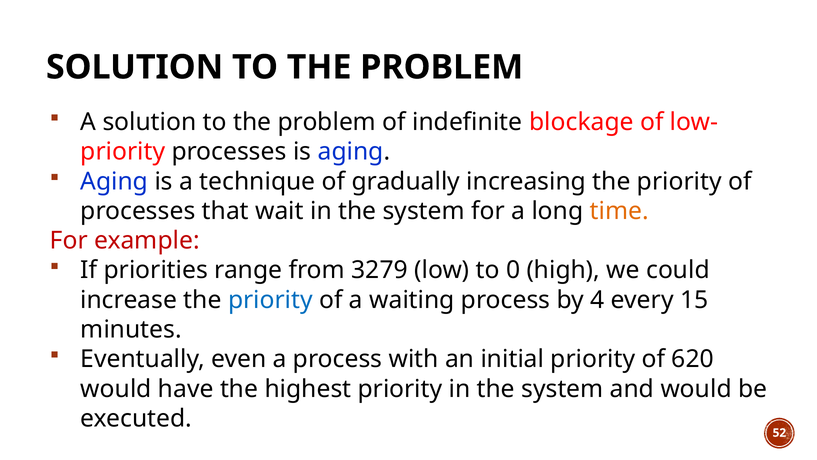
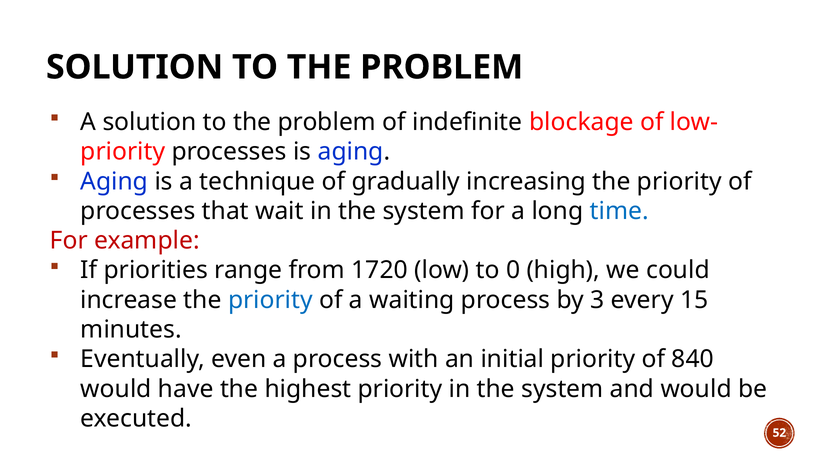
time colour: orange -> blue
3279: 3279 -> 1720
4: 4 -> 3
620: 620 -> 840
